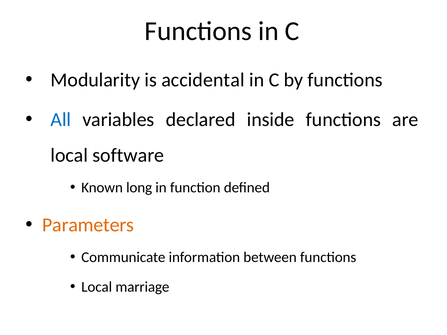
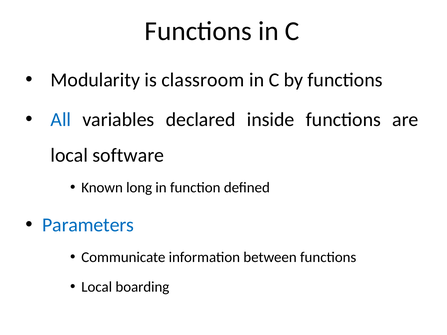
accidental: accidental -> classroom
Parameters colour: orange -> blue
marriage: marriage -> boarding
